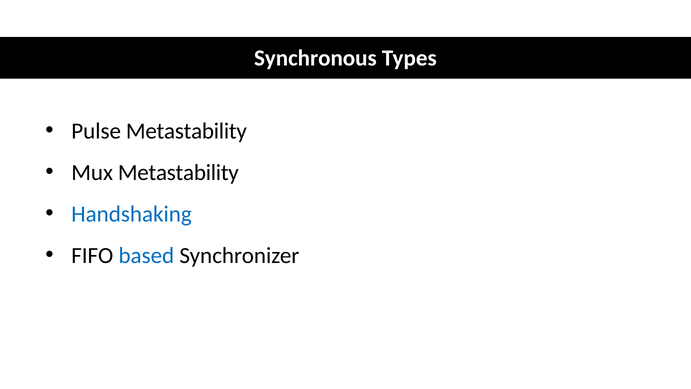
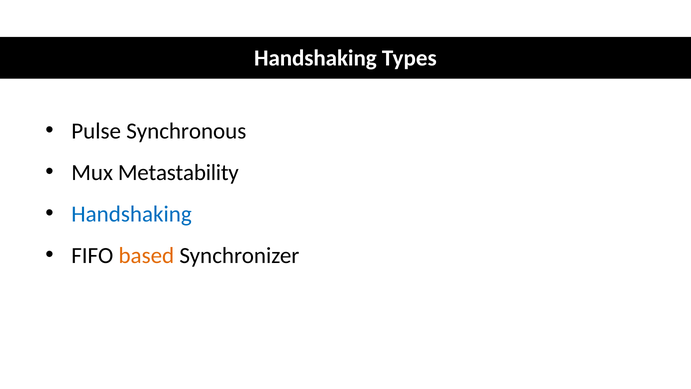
Synchronous at (315, 58): Synchronous -> Handshaking
Pulse Metastability: Metastability -> Synchronous
based colour: blue -> orange
